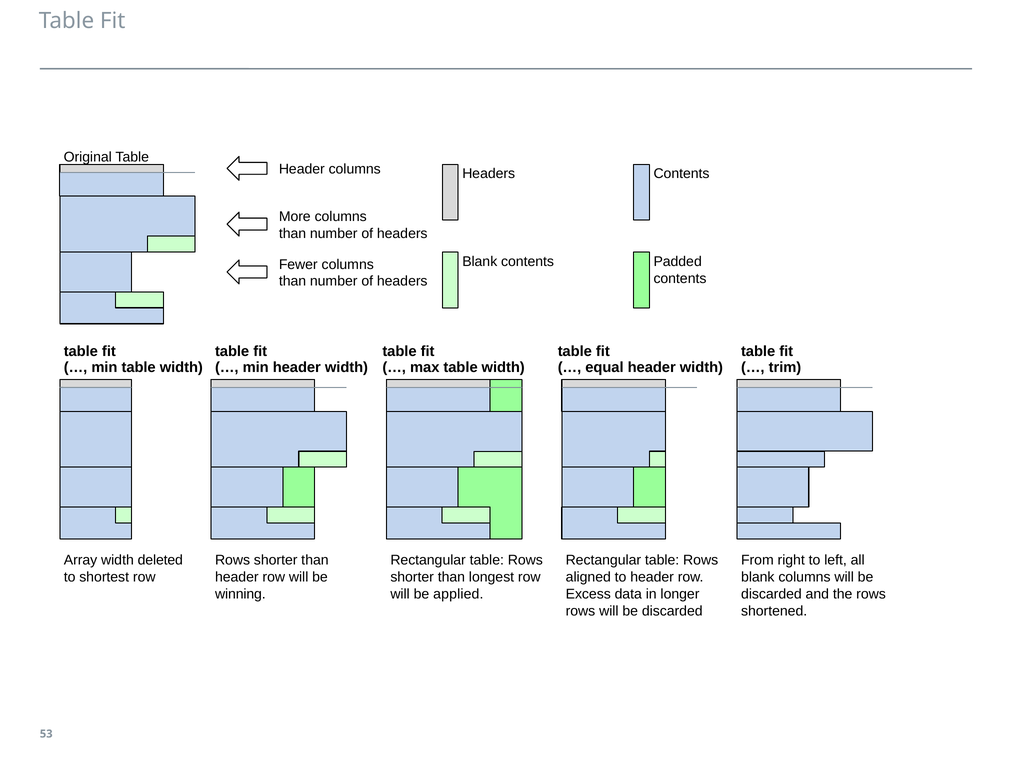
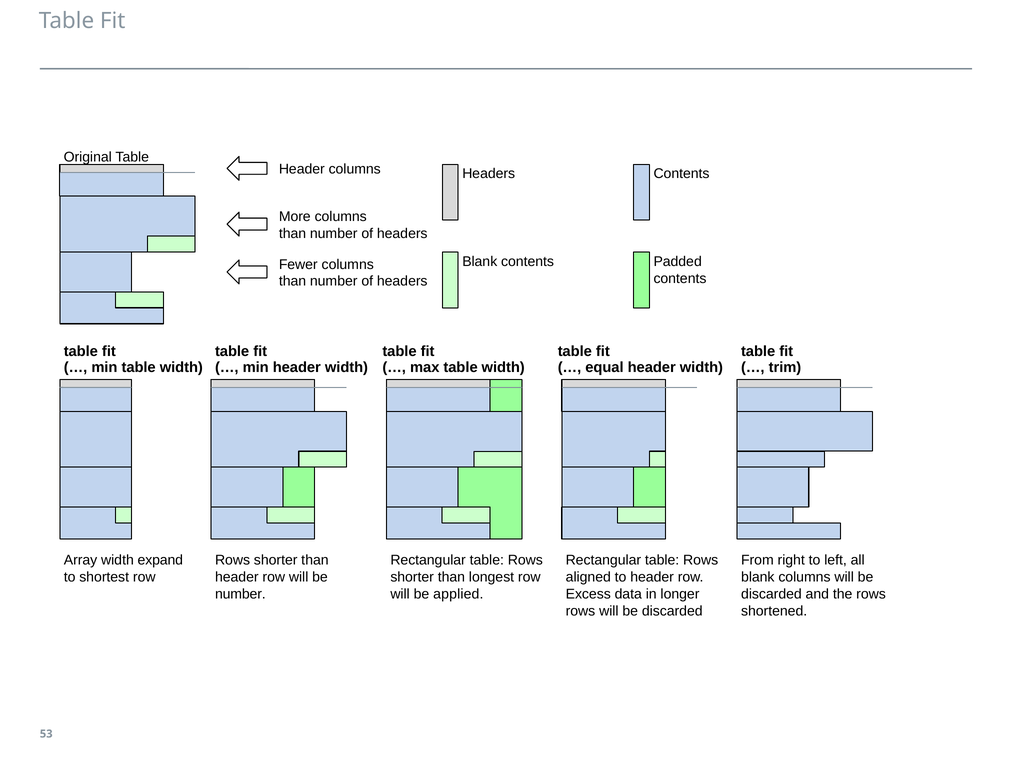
deleted: deleted -> expand
winning at (240, 594): winning -> number
